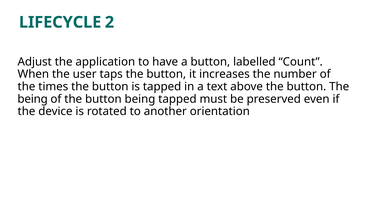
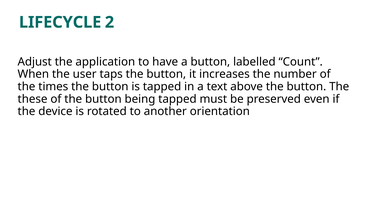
being at (33, 99): being -> these
